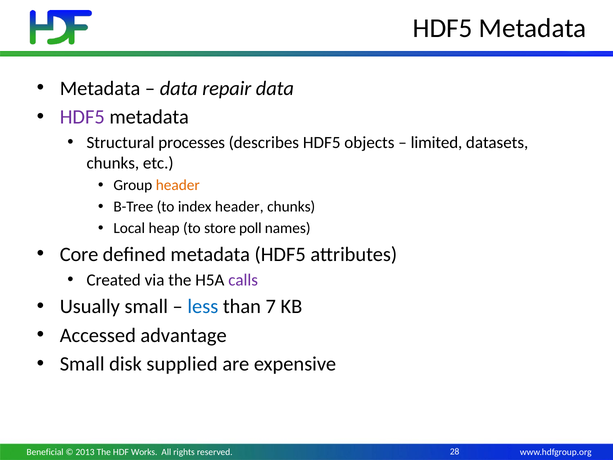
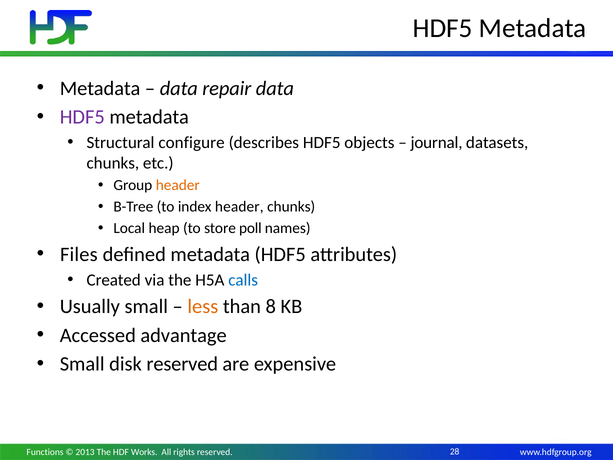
processes: processes -> configure
limited: limited -> journal
Core: Core -> Files
calls colour: purple -> blue
less colour: blue -> orange
7: 7 -> 8
disk supplied: supplied -> reserved
Beneficial: Beneficial -> Functions
